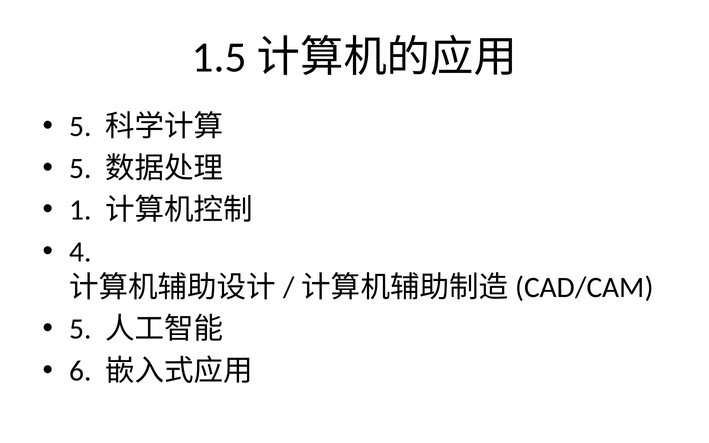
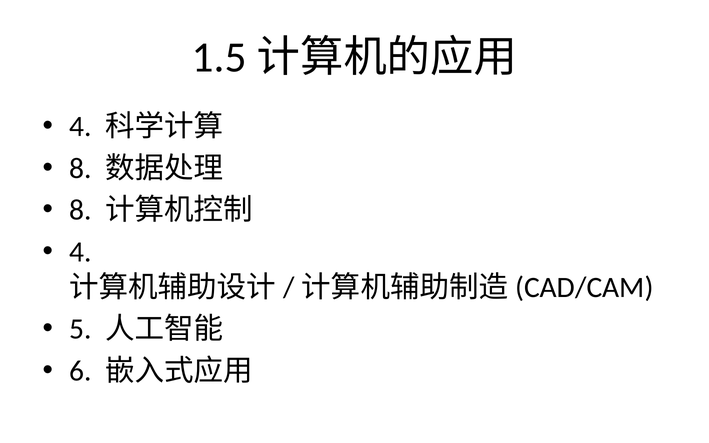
5 at (80, 127): 5 -> 4
5 at (80, 168): 5 -> 8
1 at (80, 210): 1 -> 8
